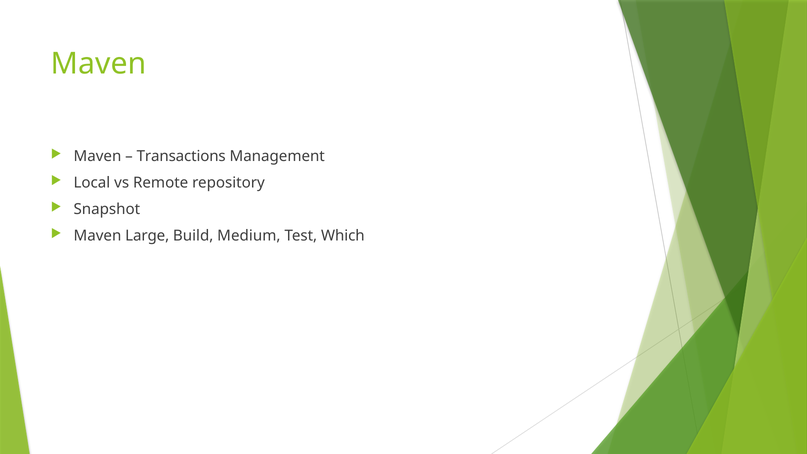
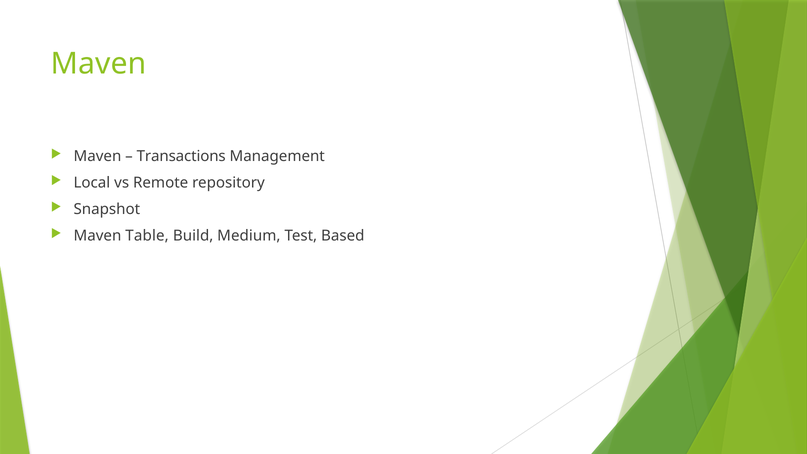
Large: Large -> Table
Which: Which -> Based
